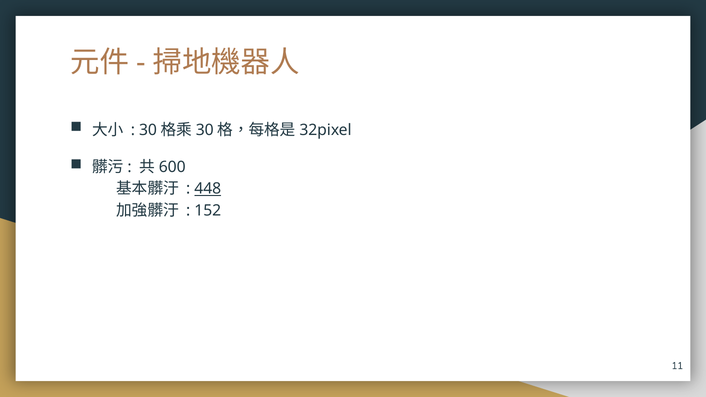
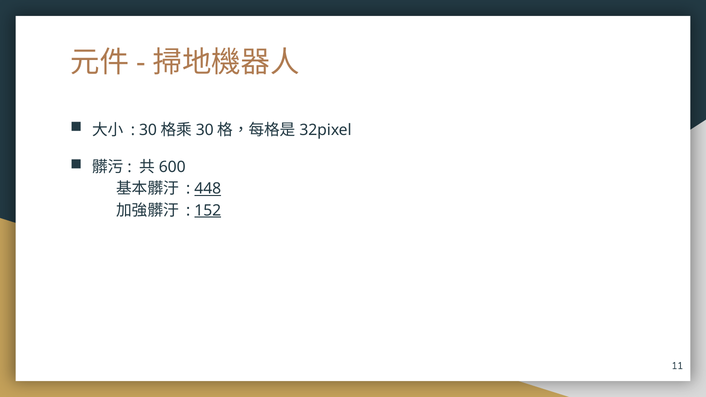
152 underline: none -> present
